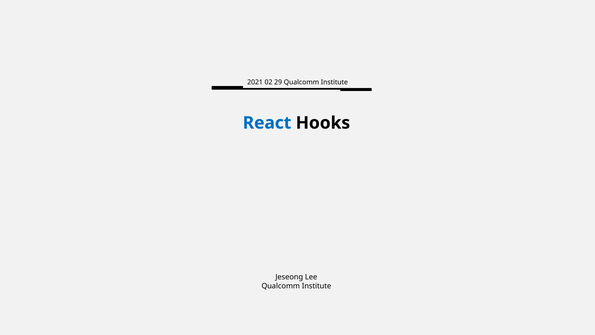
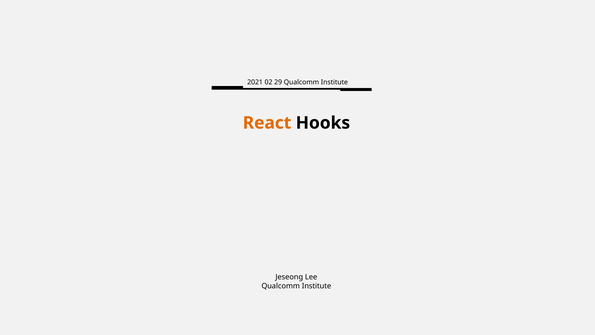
React colour: blue -> orange
